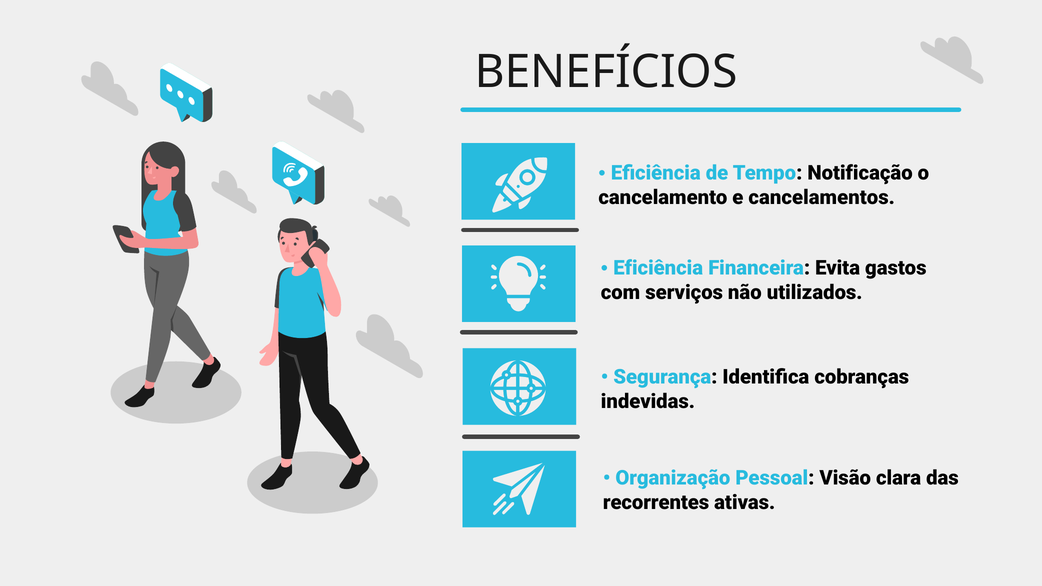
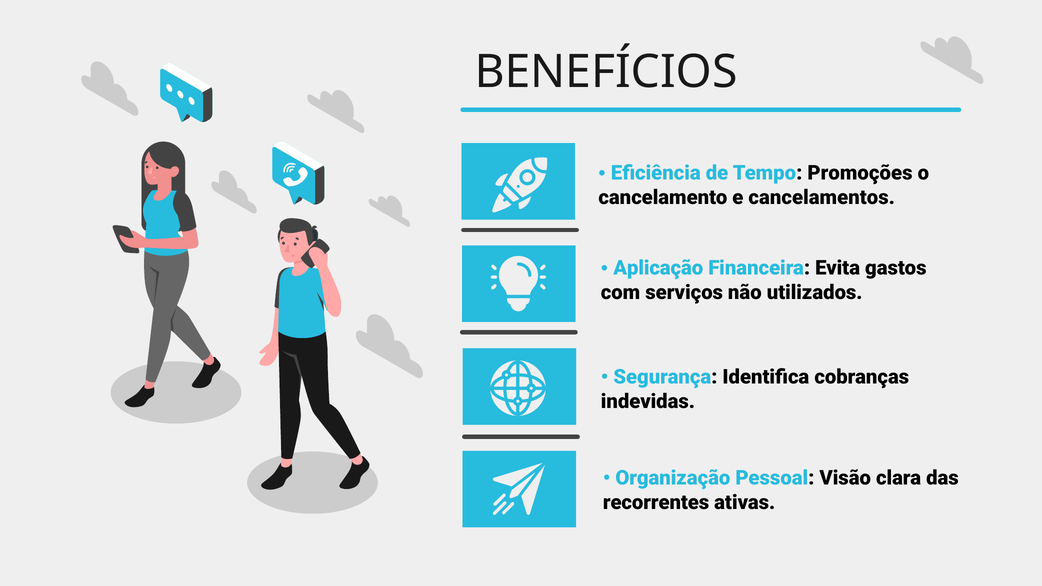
Notificação: Notificação -> Promoções
Eficiência at (658, 268): Eficiência -> Aplicação
